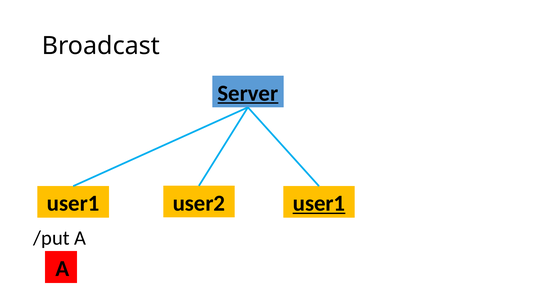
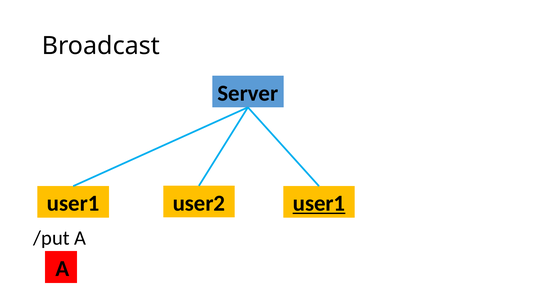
Server underline: present -> none
